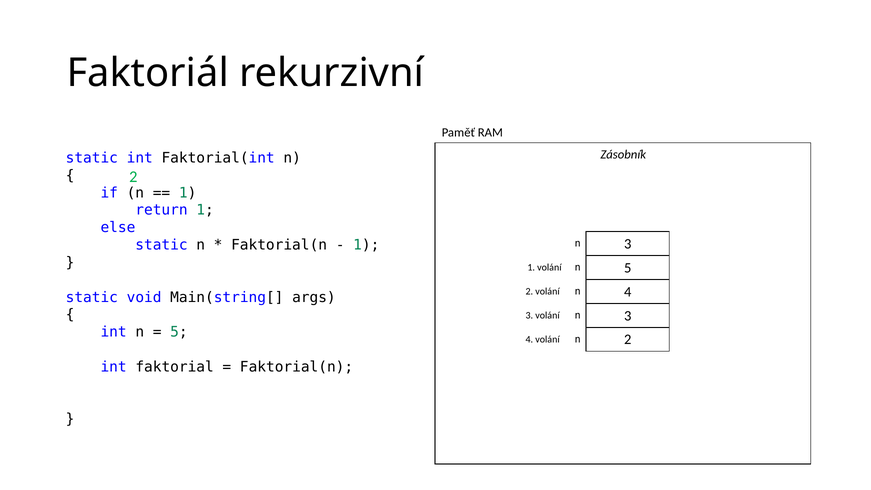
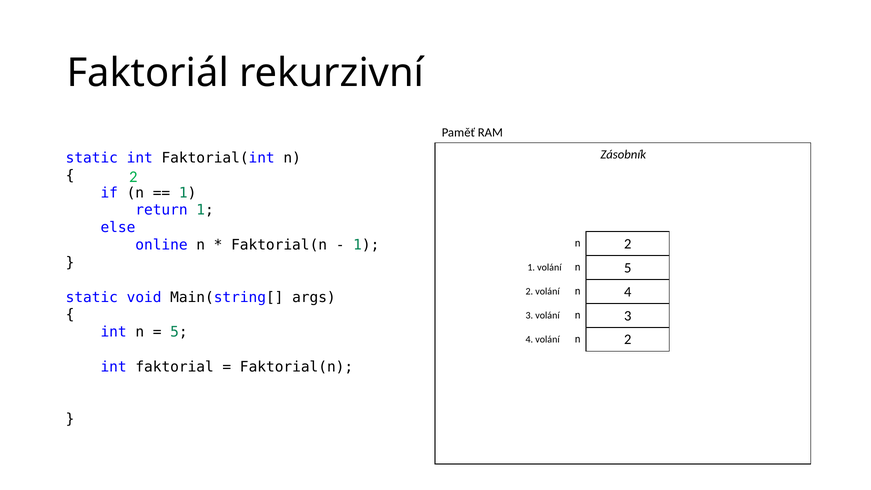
static at (161, 245): static -> online
3 at (628, 244): 3 -> 2
